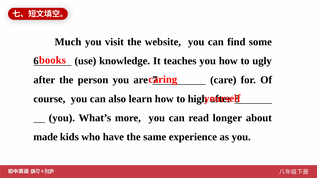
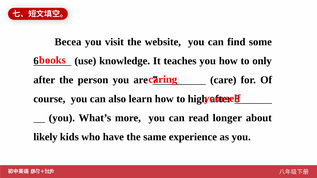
Much: Much -> Becea
ugly: ugly -> only
made: made -> likely
